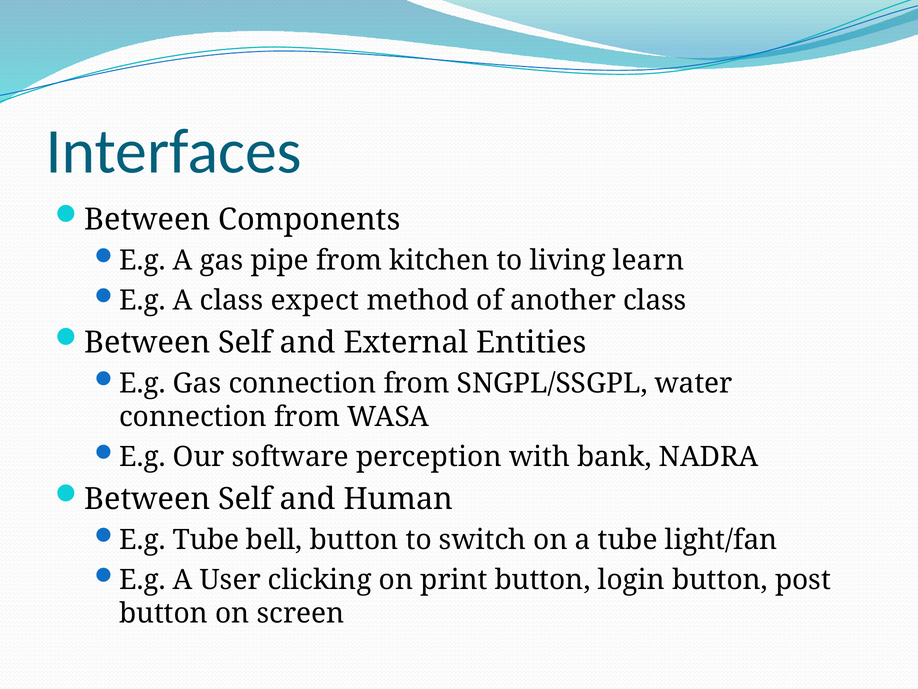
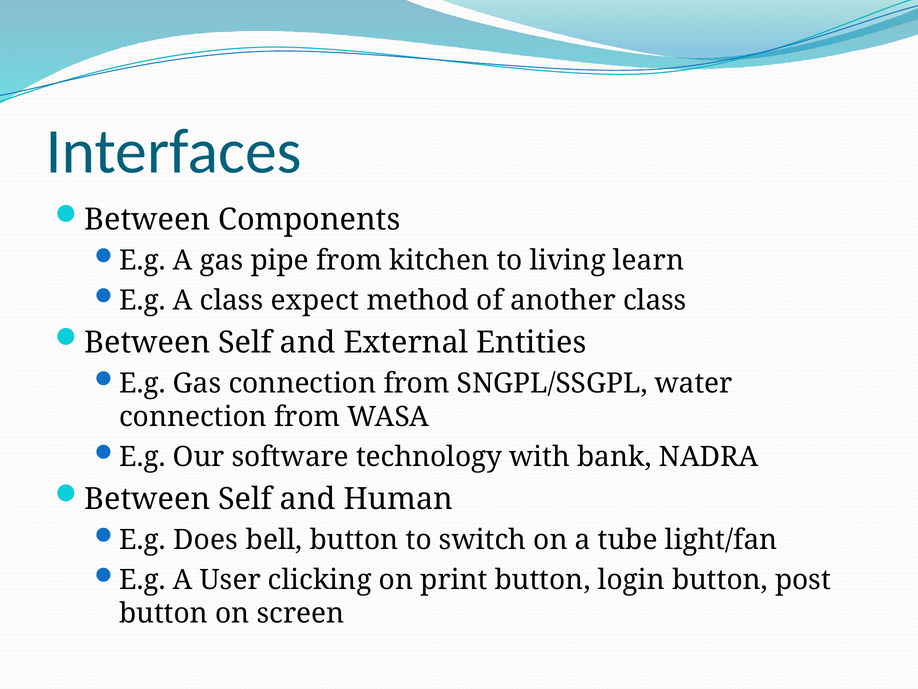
perception: perception -> technology
E.g Tube: Tube -> Does
